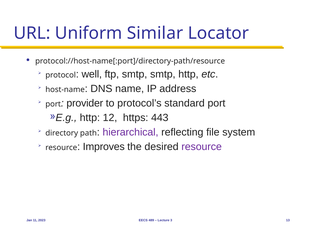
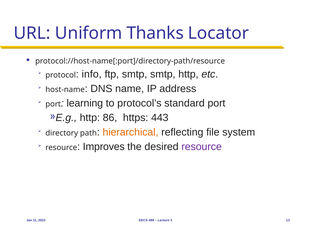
Similar: Similar -> Thanks
well: well -> info
provider: provider -> learning
12: 12 -> 86
hierarchical colour: purple -> orange
